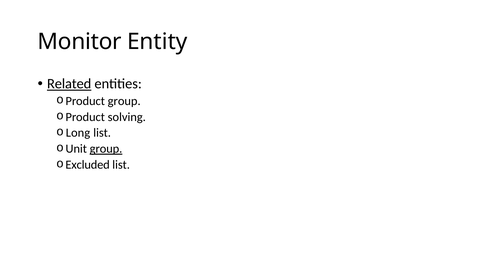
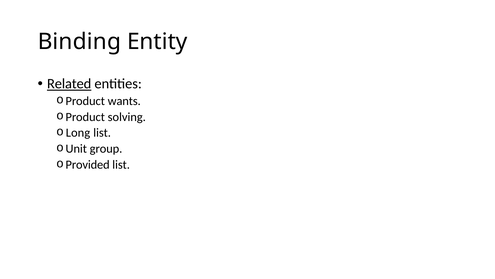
Monitor: Monitor -> Binding
Product group: group -> wants
group at (106, 149) underline: present -> none
Excluded: Excluded -> Provided
